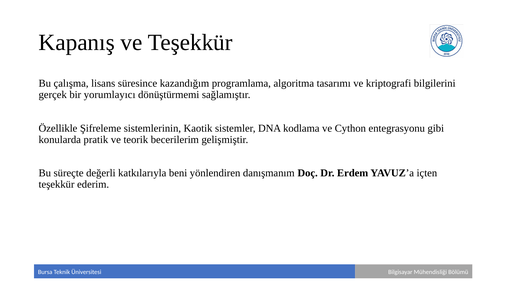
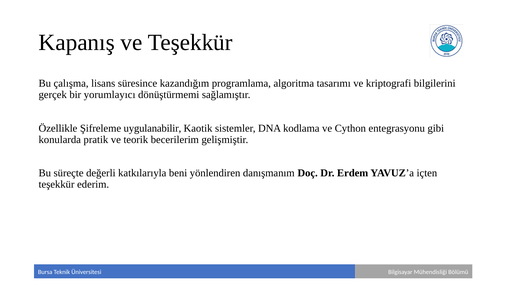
sistemlerinin: sistemlerinin -> uygulanabilir
